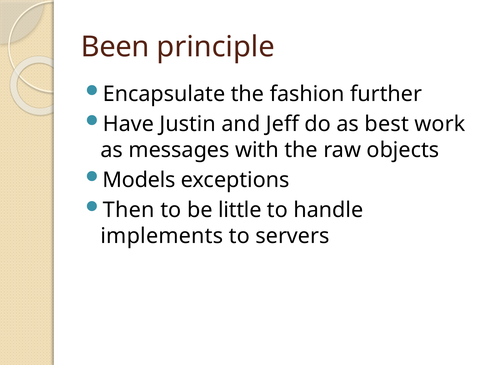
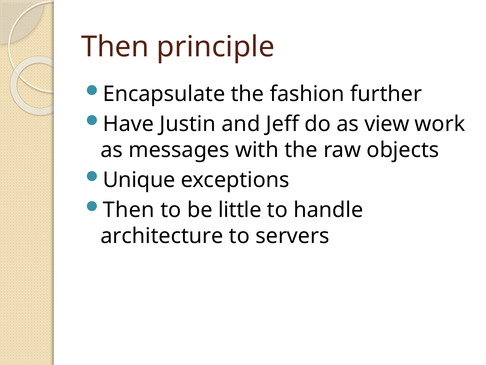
Been at (115, 47): Been -> Then
best: best -> view
Models: Models -> Unique
implements: implements -> architecture
